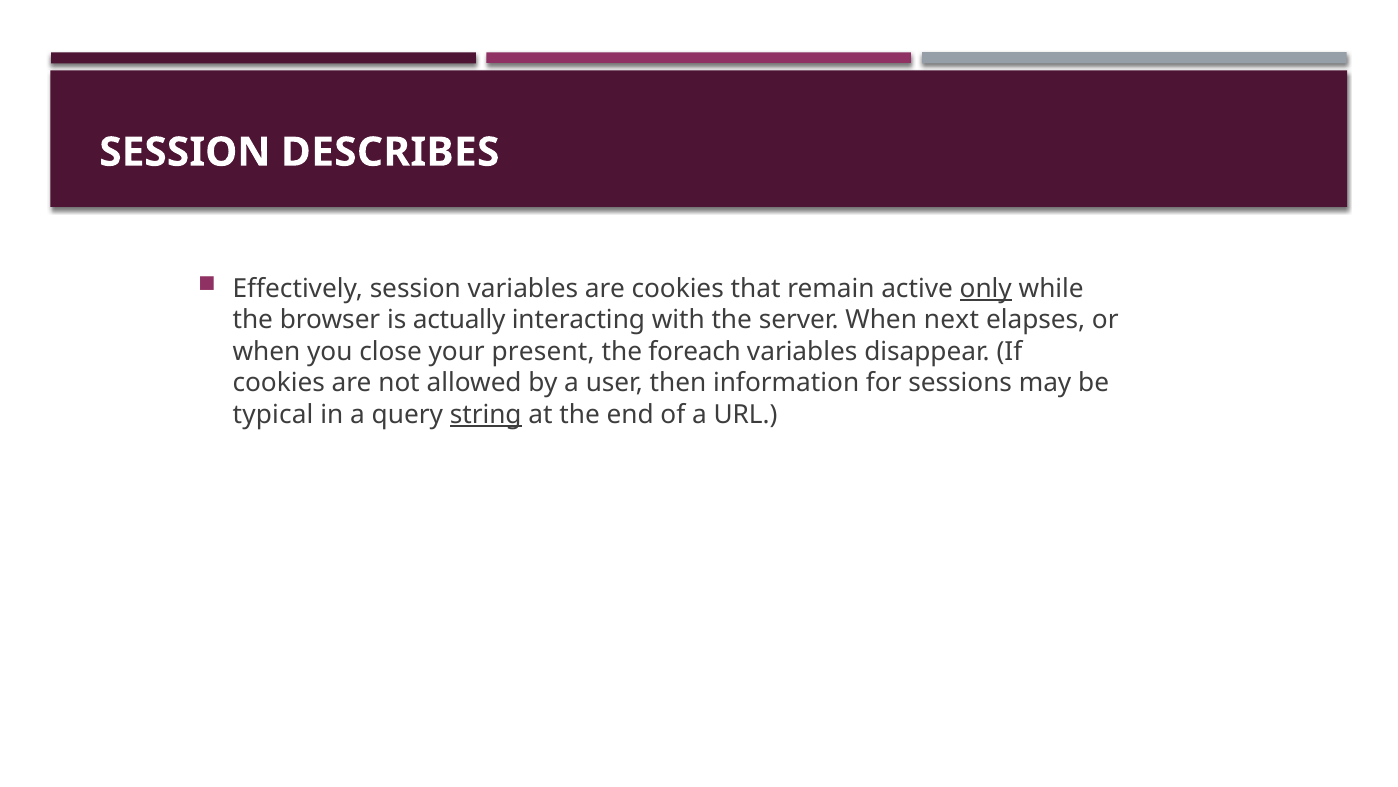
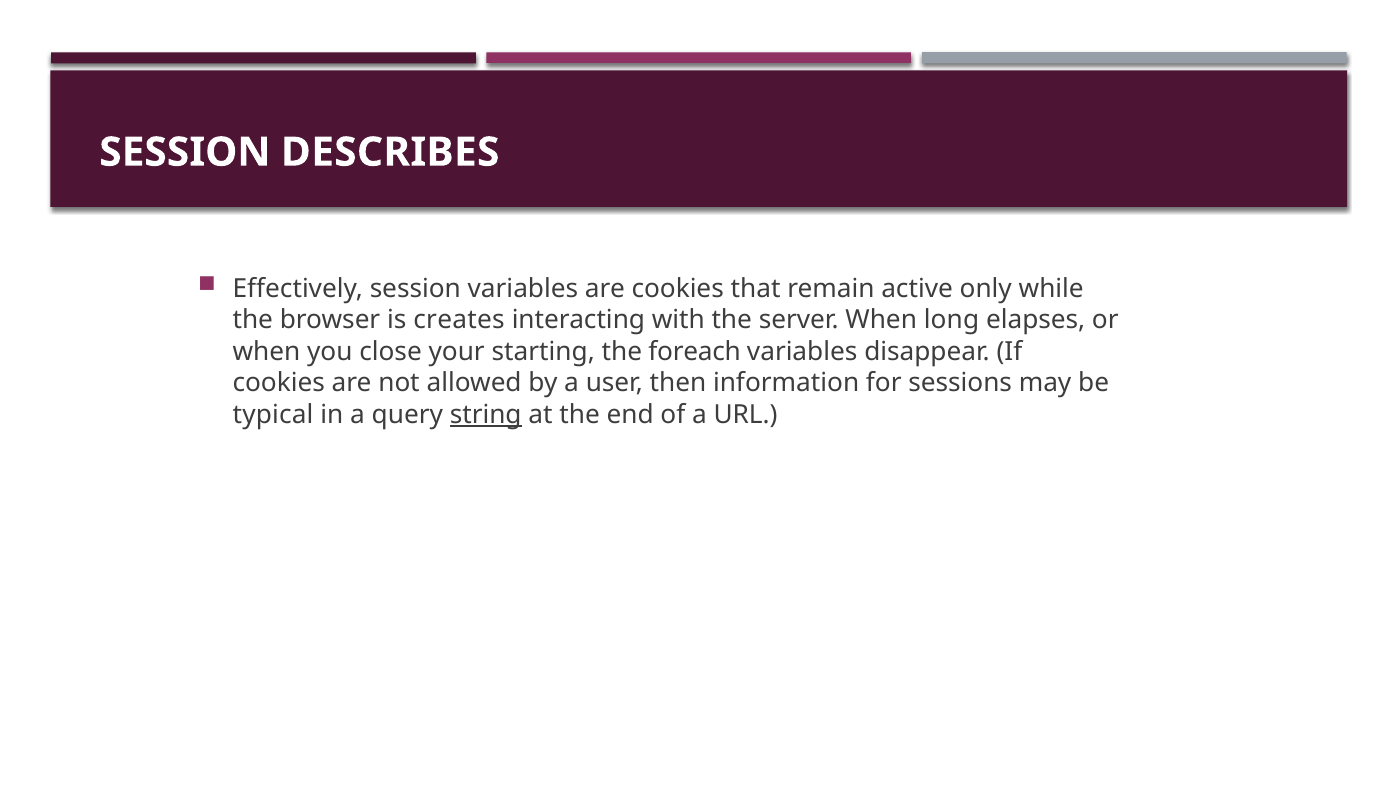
only underline: present -> none
actually: actually -> creates
next: next -> long
present: present -> starting
